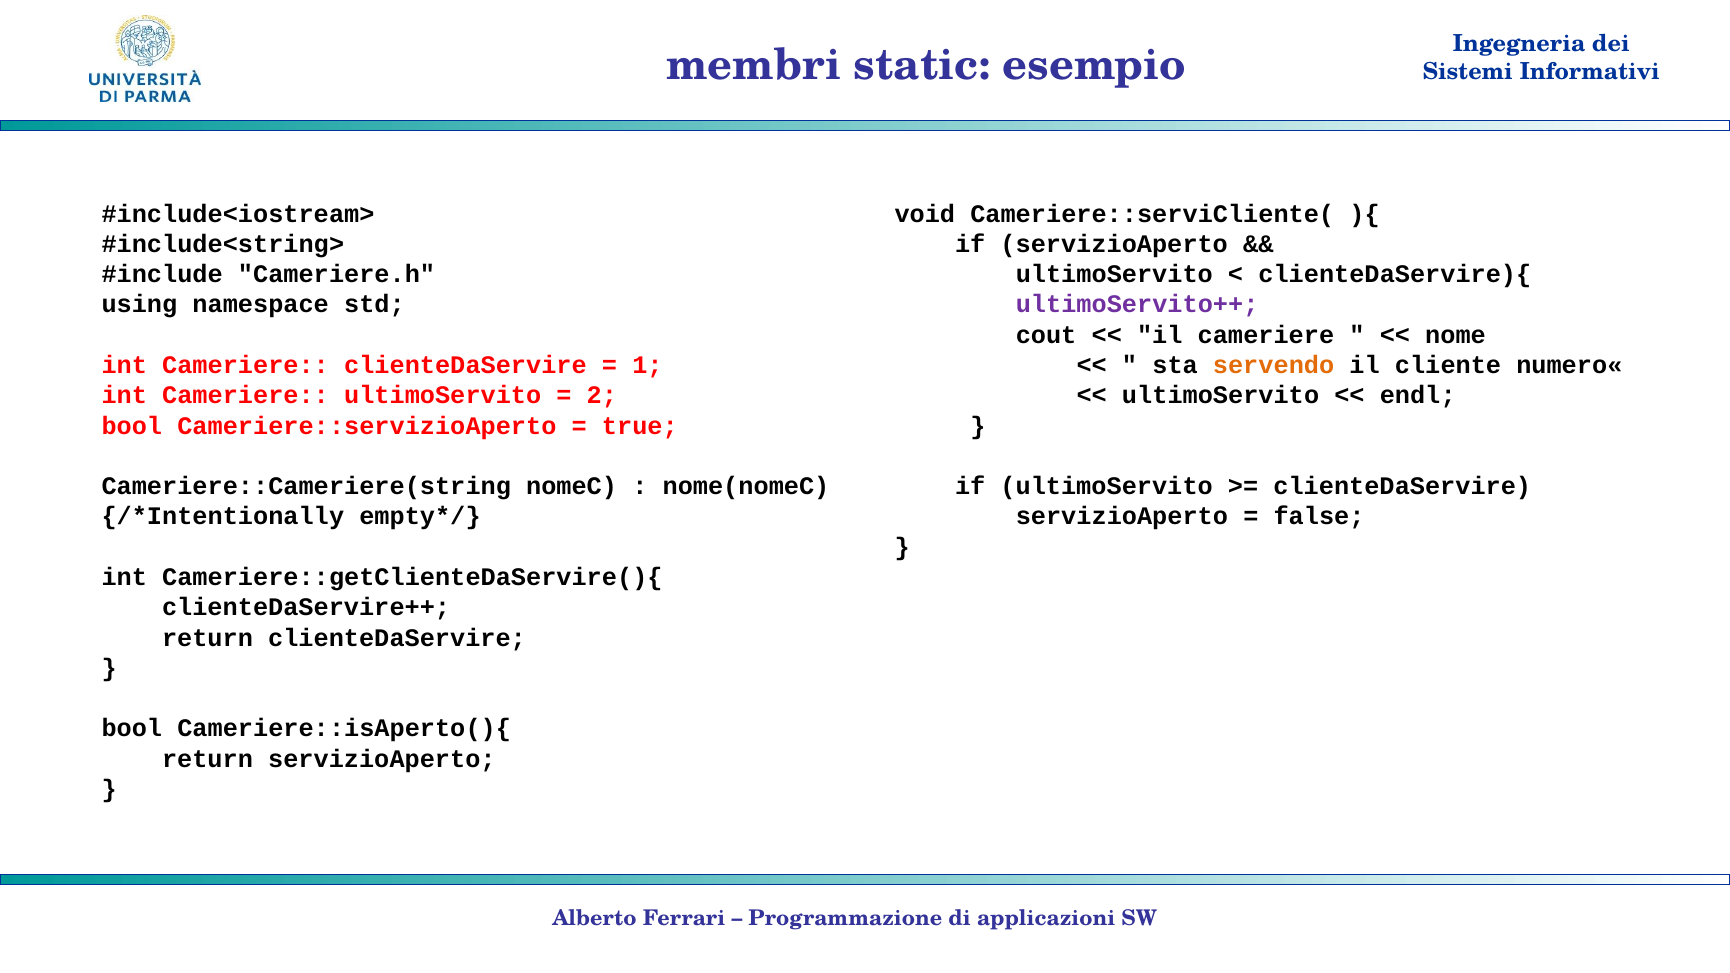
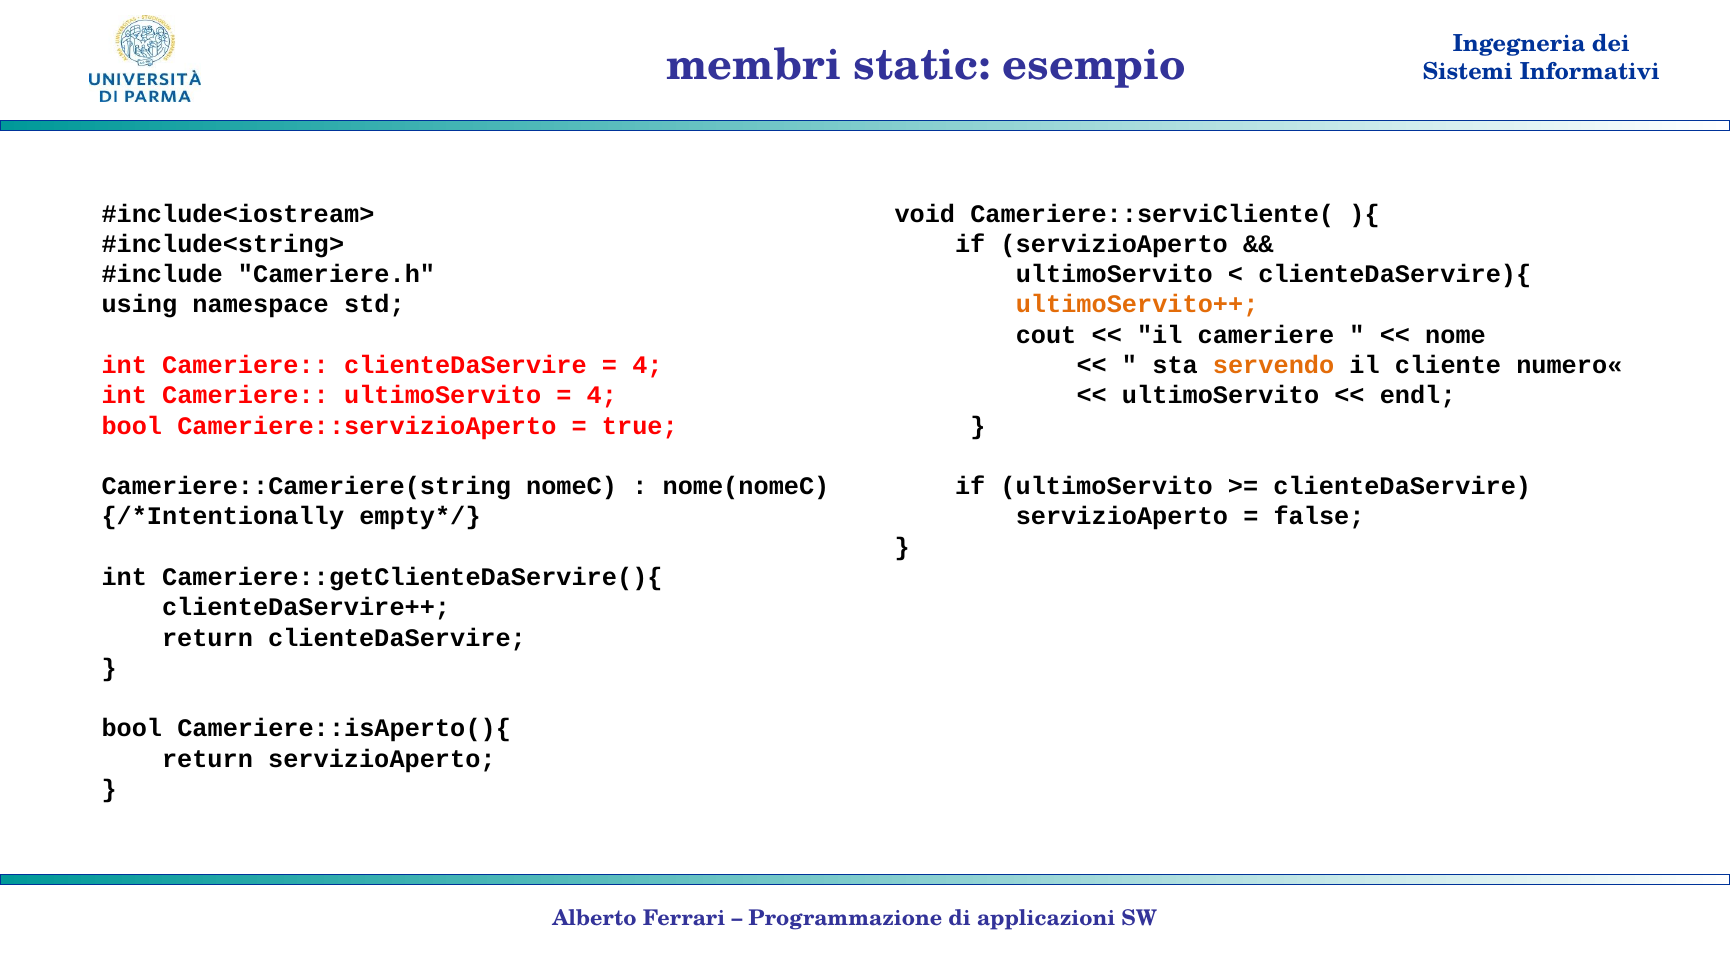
ultimoServito++ colour: purple -> orange
1 at (647, 365): 1 -> 4
2 at (602, 395): 2 -> 4
